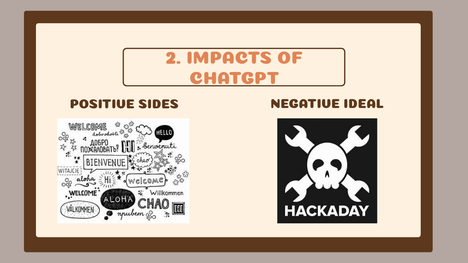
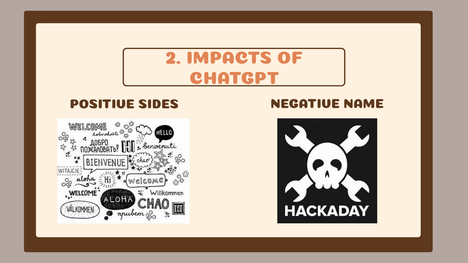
IDEAL: IDEAL -> NAME
